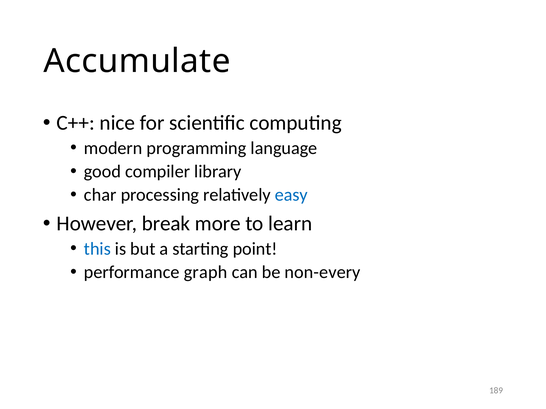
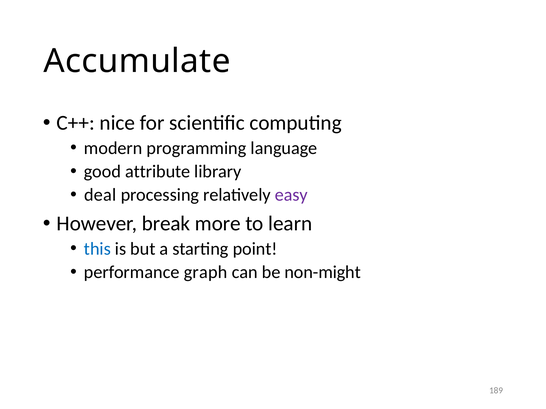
compiler: compiler -> attribute
char: char -> deal
easy colour: blue -> purple
non-every: non-every -> non-might
